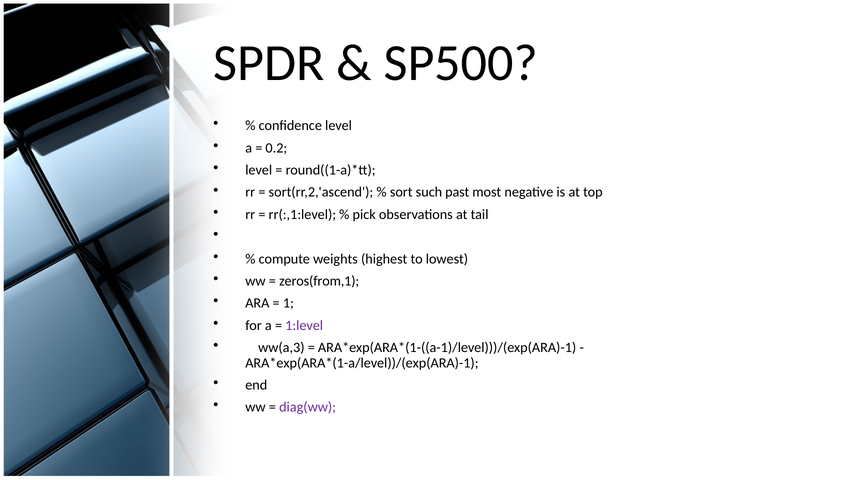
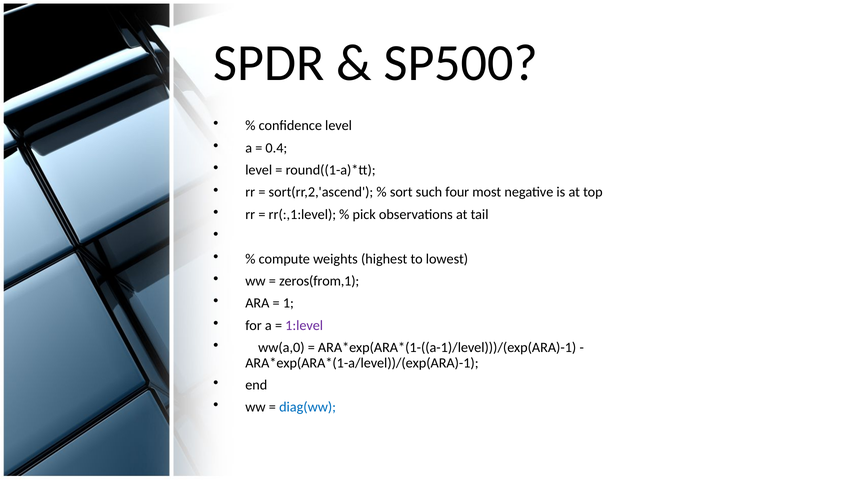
0.2: 0.2 -> 0.4
past: past -> four
ww(a,3: ww(a,3 -> ww(a,0
diag(ww colour: purple -> blue
